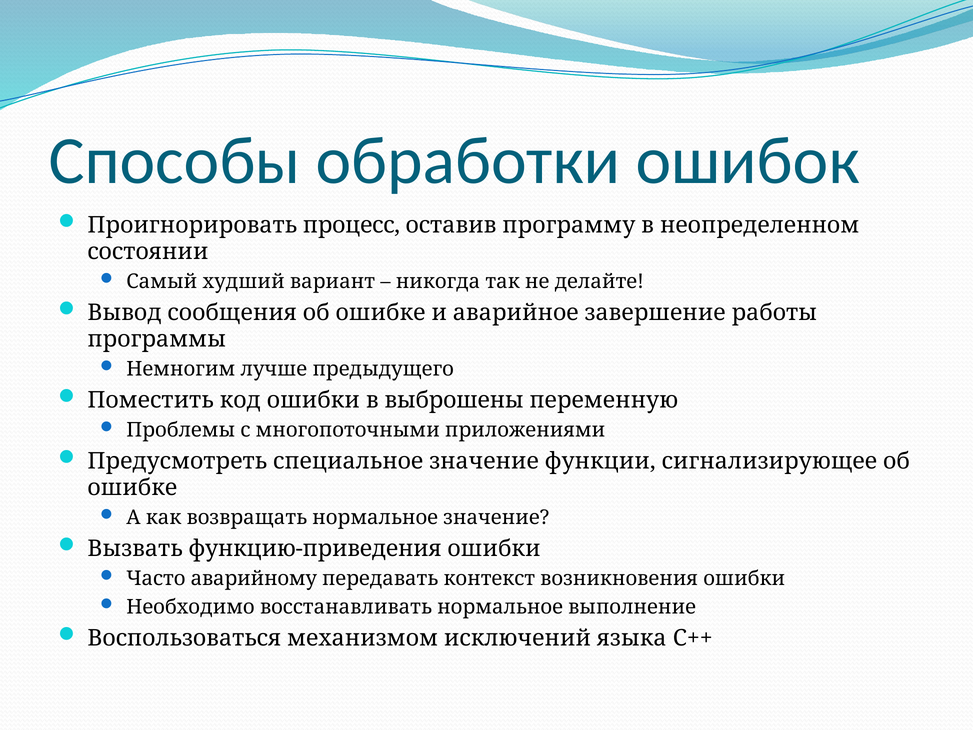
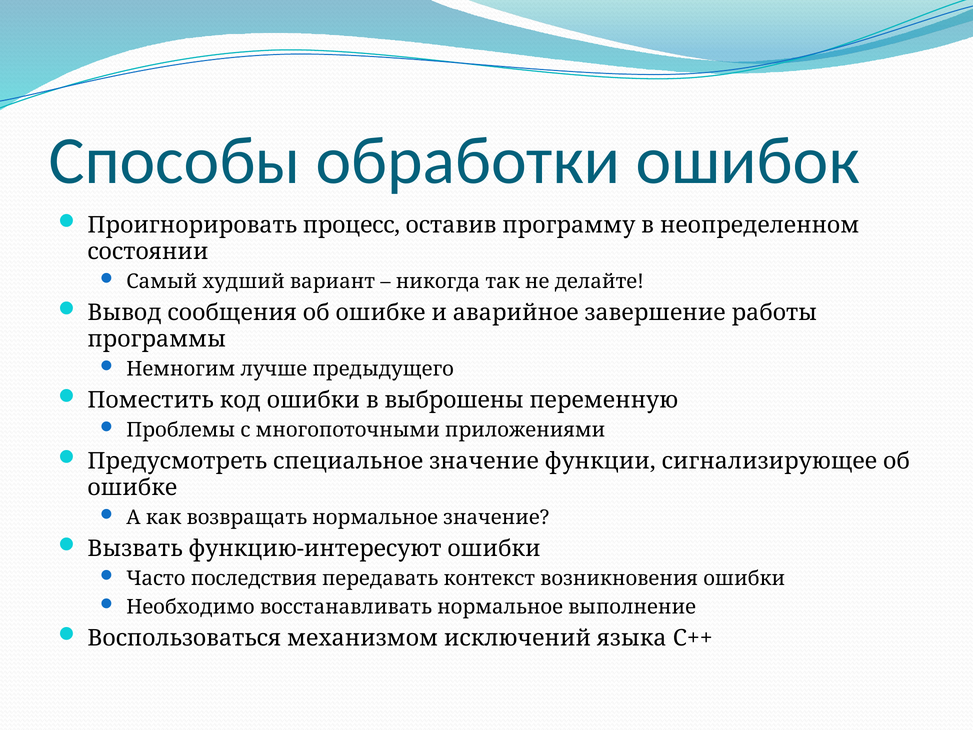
функцию-приведения: функцию-приведения -> функцию-интересуют
аварийному: аварийному -> последствия
